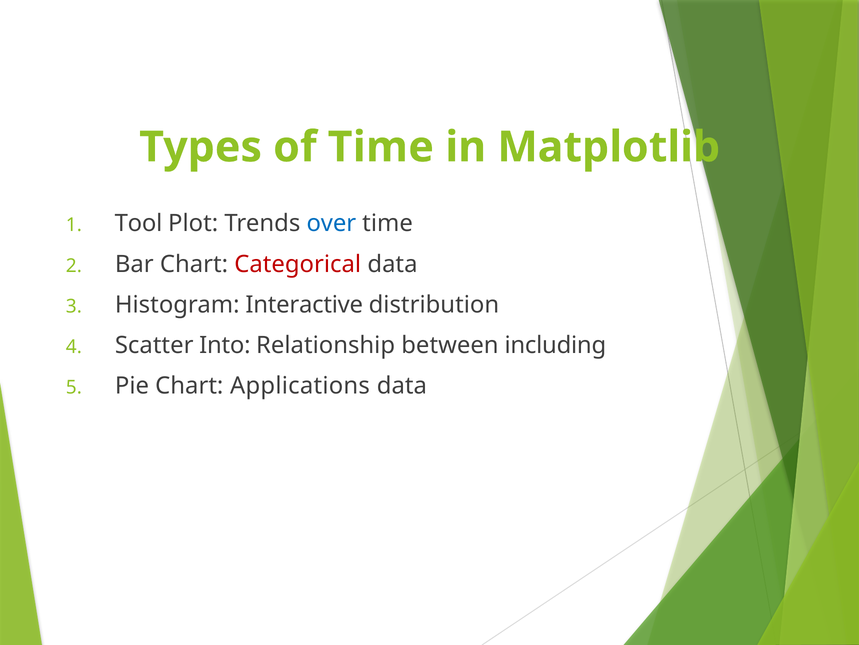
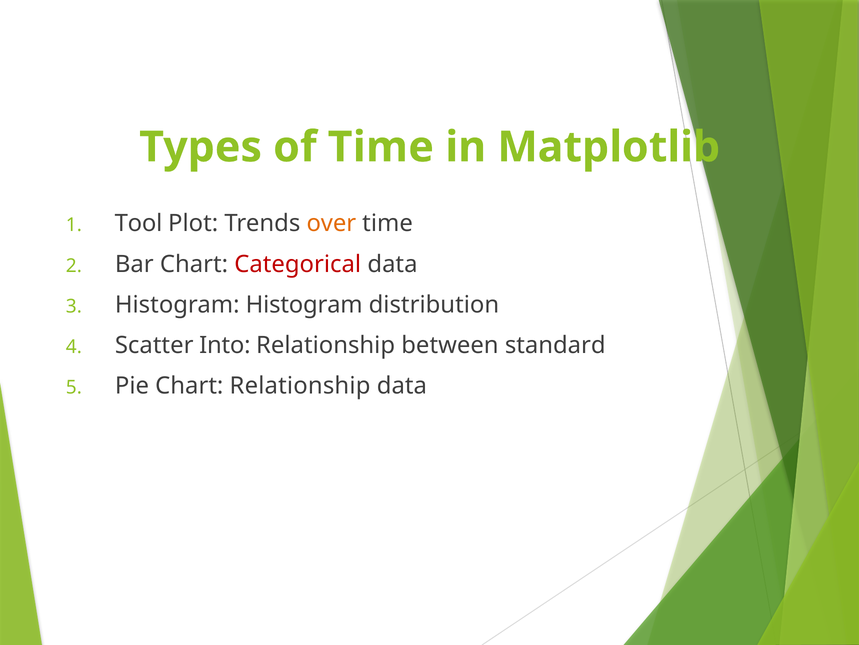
over colour: blue -> orange
Histogram Interactive: Interactive -> Histogram
including: including -> standard
Chart Applications: Applications -> Relationship
